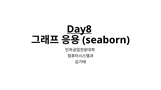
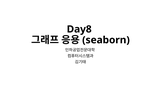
Day8 underline: present -> none
